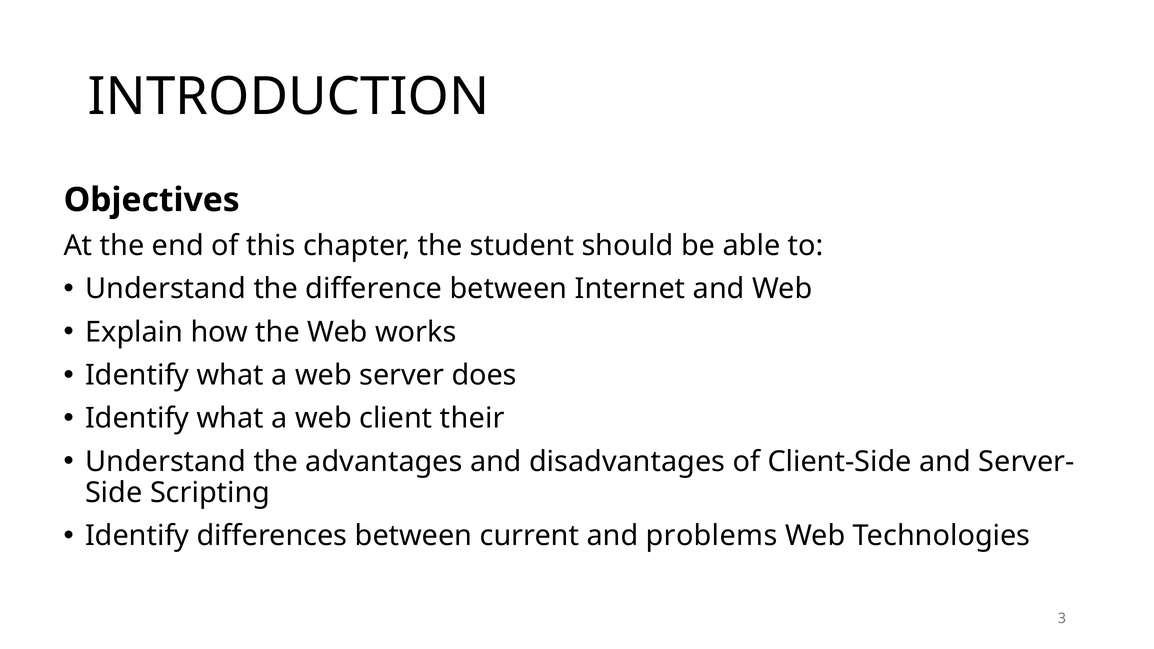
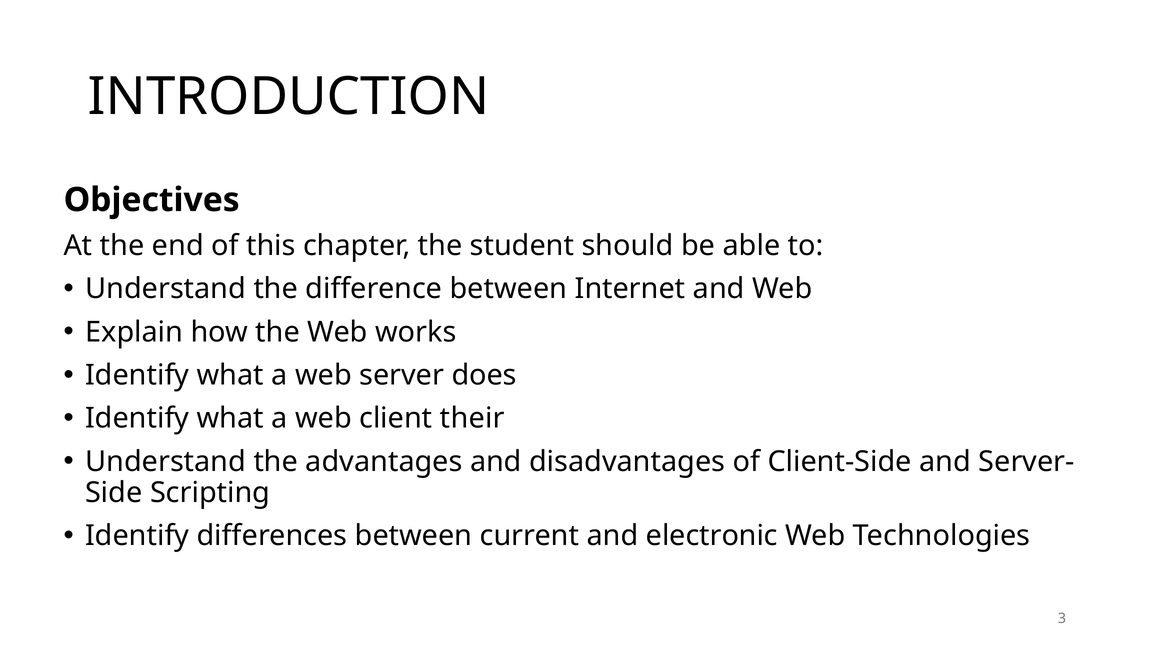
problems: problems -> electronic
